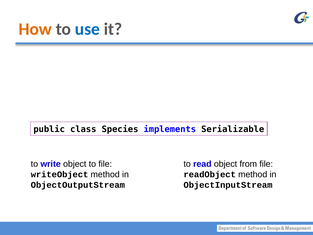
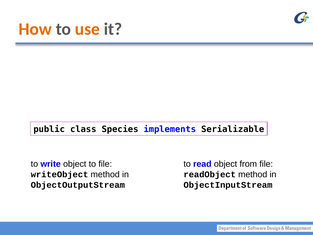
use colour: blue -> orange
